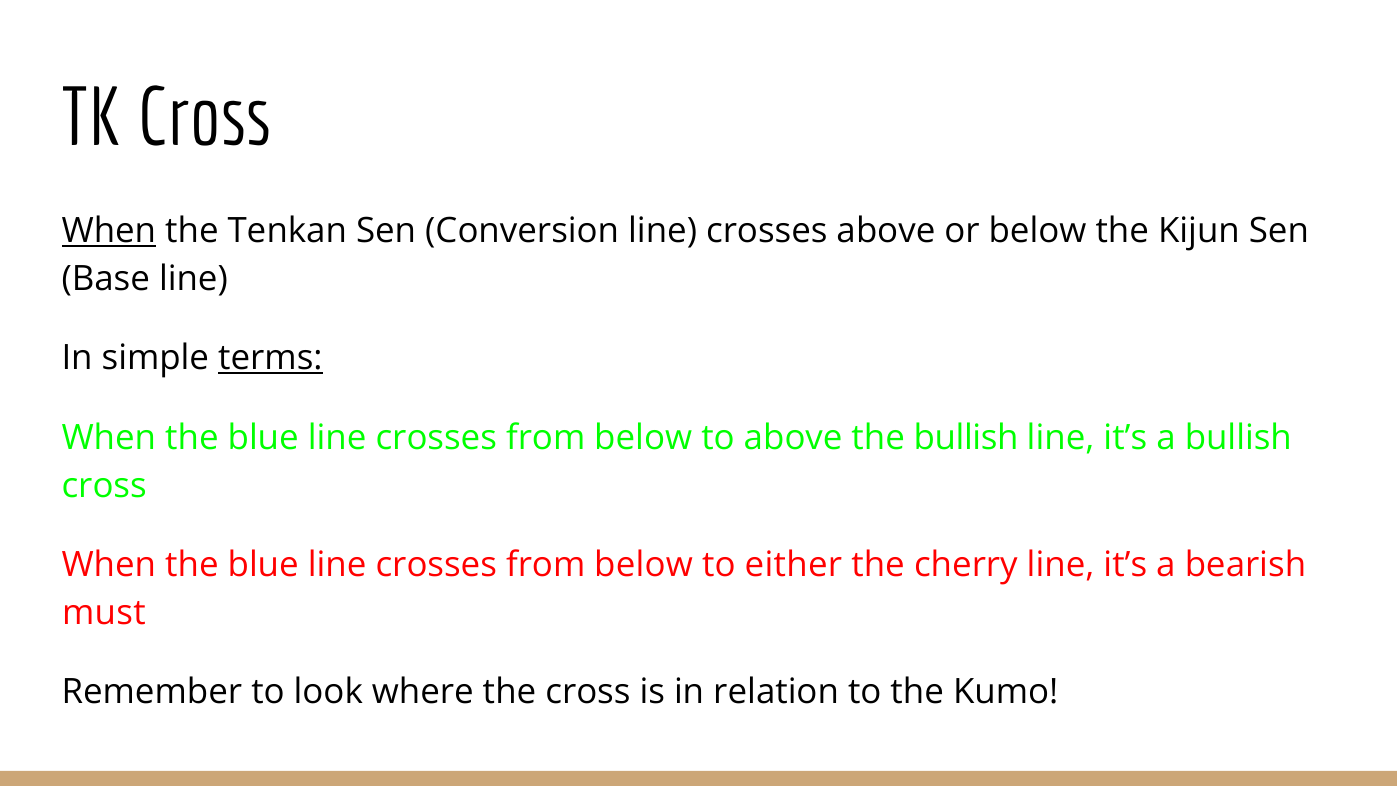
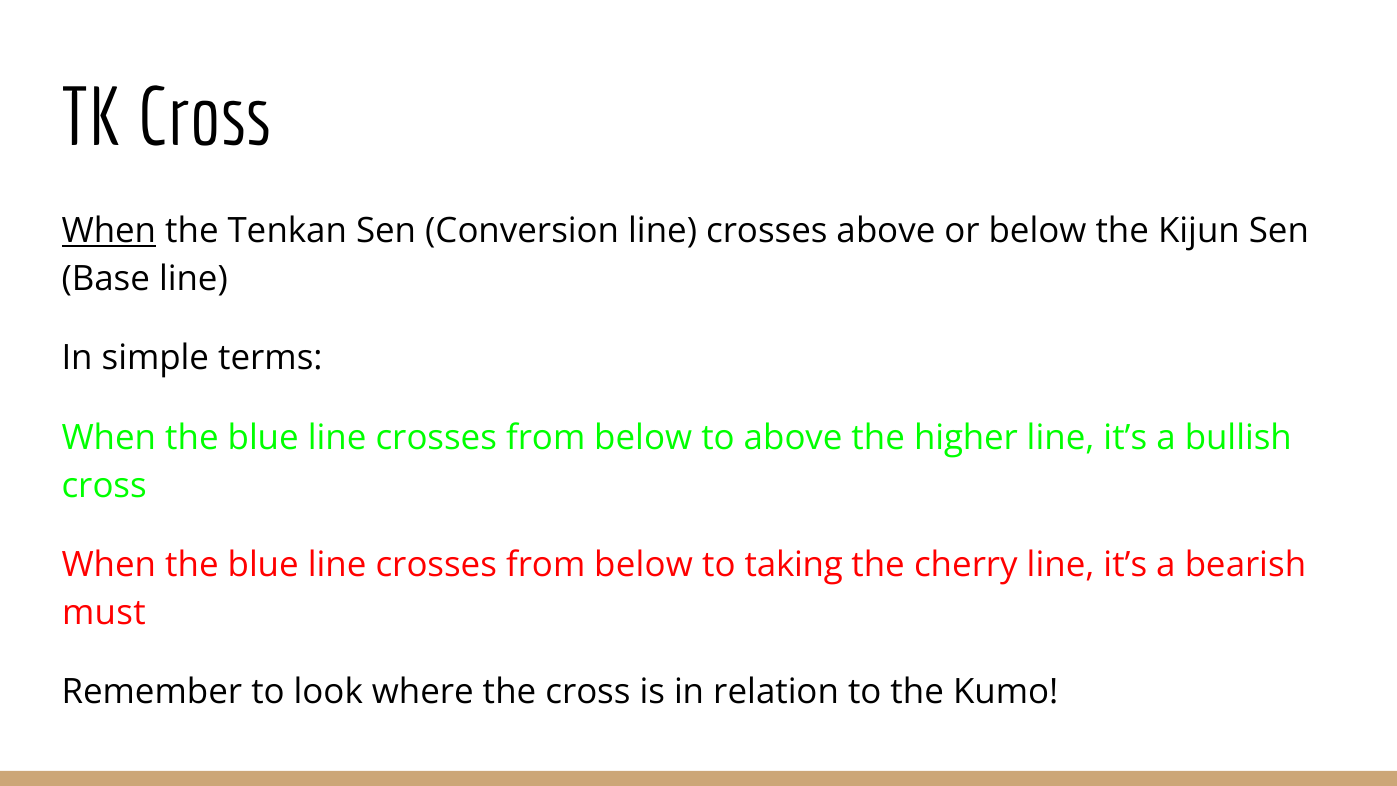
terms underline: present -> none
the bullish: bullish -> higher
either: either -> taking
